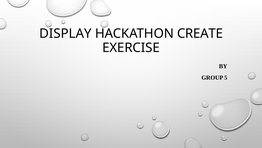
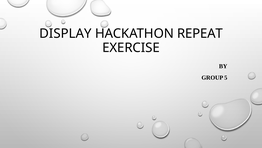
CREATE: CREATE -> REPEAT
